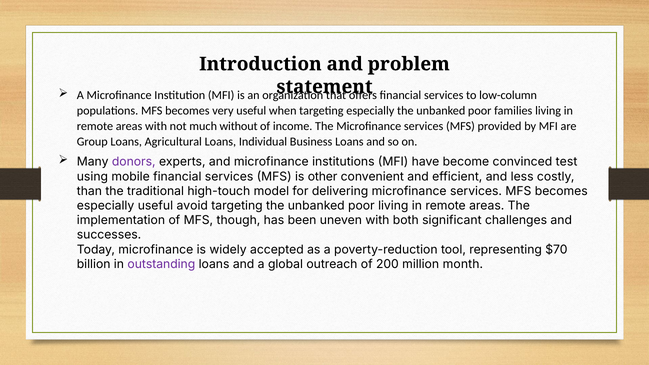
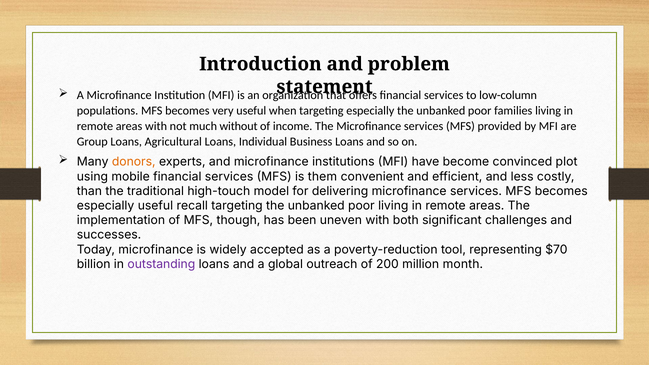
donors colour: purple -> orange
test: test -> plot
other: other -> them
avoid: avoid -> recall
